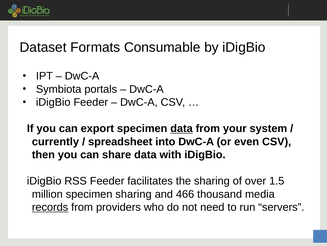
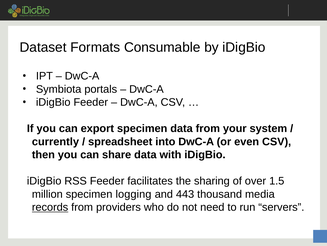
data at (182, 128) underline: present -> none
specimen sharing: sharing -> logging
466: 466 -> 443
